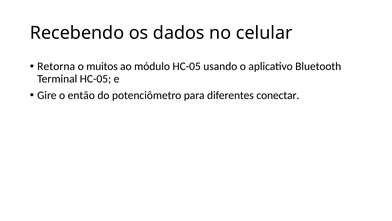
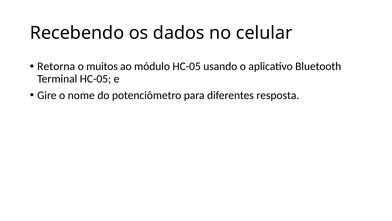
então: então -> nome
conectar: conectar -> resposta
